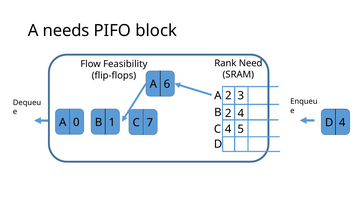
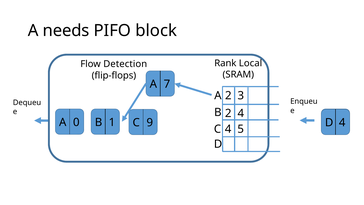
Need: Need -> Local
Feasibility: Feasibility -> Detection
A 6: 6 -> 7
7: 7 -> 9
